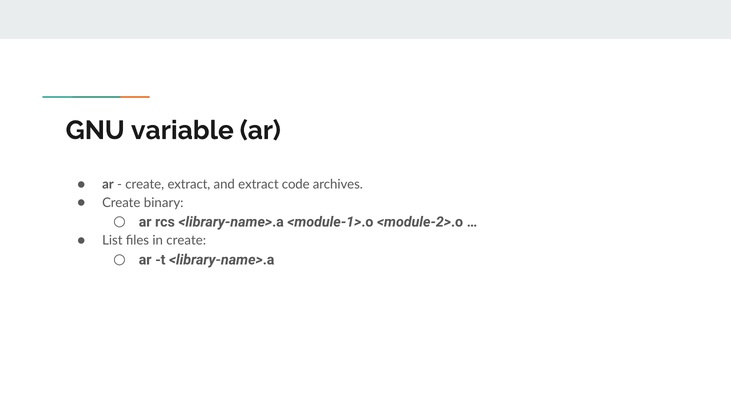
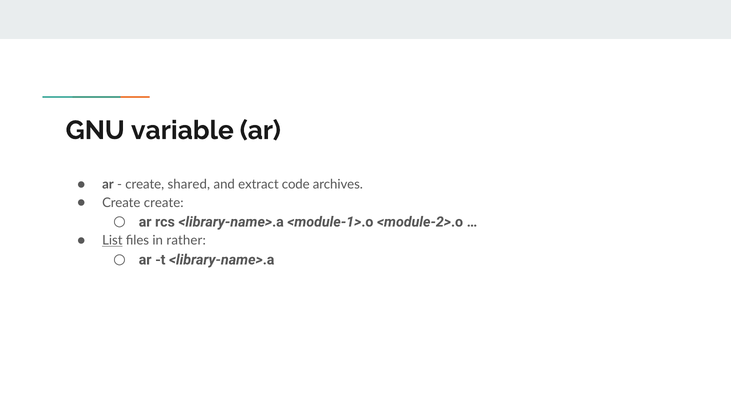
create extract: extract -> shared
Create binary: binary -> create
List underline: none -> present
in create: create -> rather
